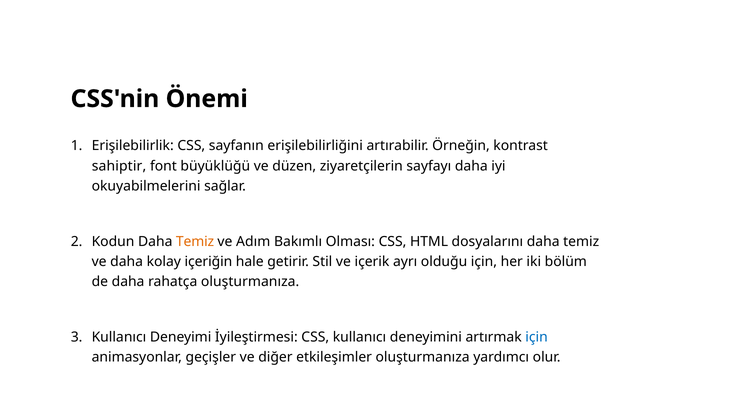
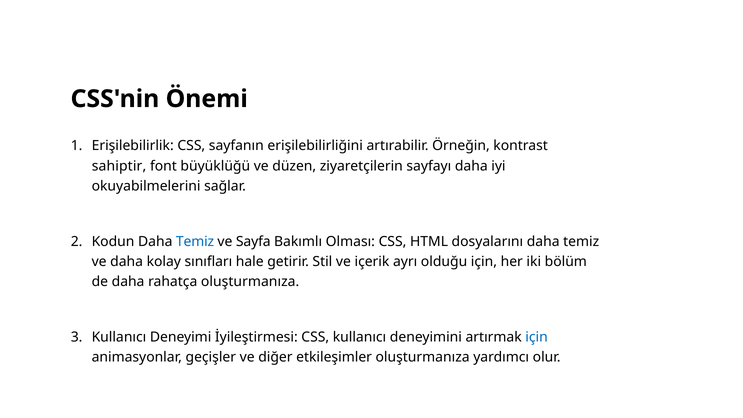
Temiz at (195, 242) colour: orange -> blue
Adım: Adım -> Sayfa
içeriğin: içeriğin -> sınıfları
